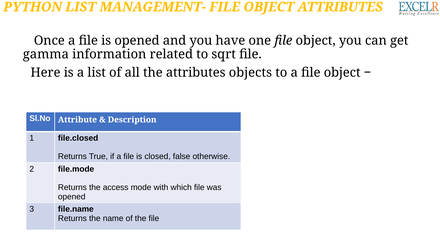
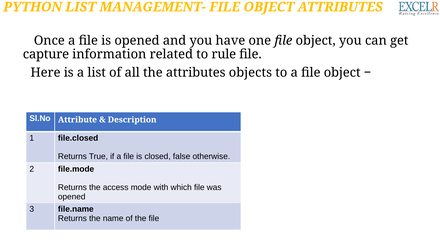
gamma: gamma -> capture
sqrt: sqrt -> rule
